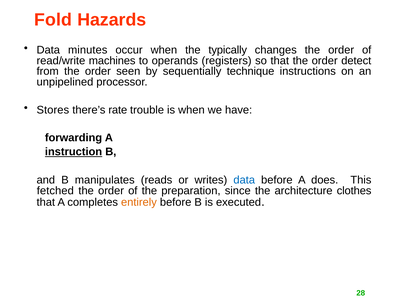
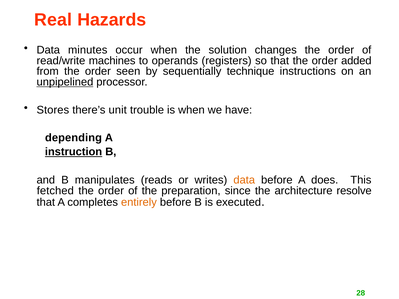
Fold: Fold -> Real
typically: typically -> solution
detect: detect -> added
unpipelined underline: none -> present
rate: rate -> unit
forwarding: forwarding -> depending
data at (244, 180) colour: blue -> orange
clothes: clothes -> resolve
